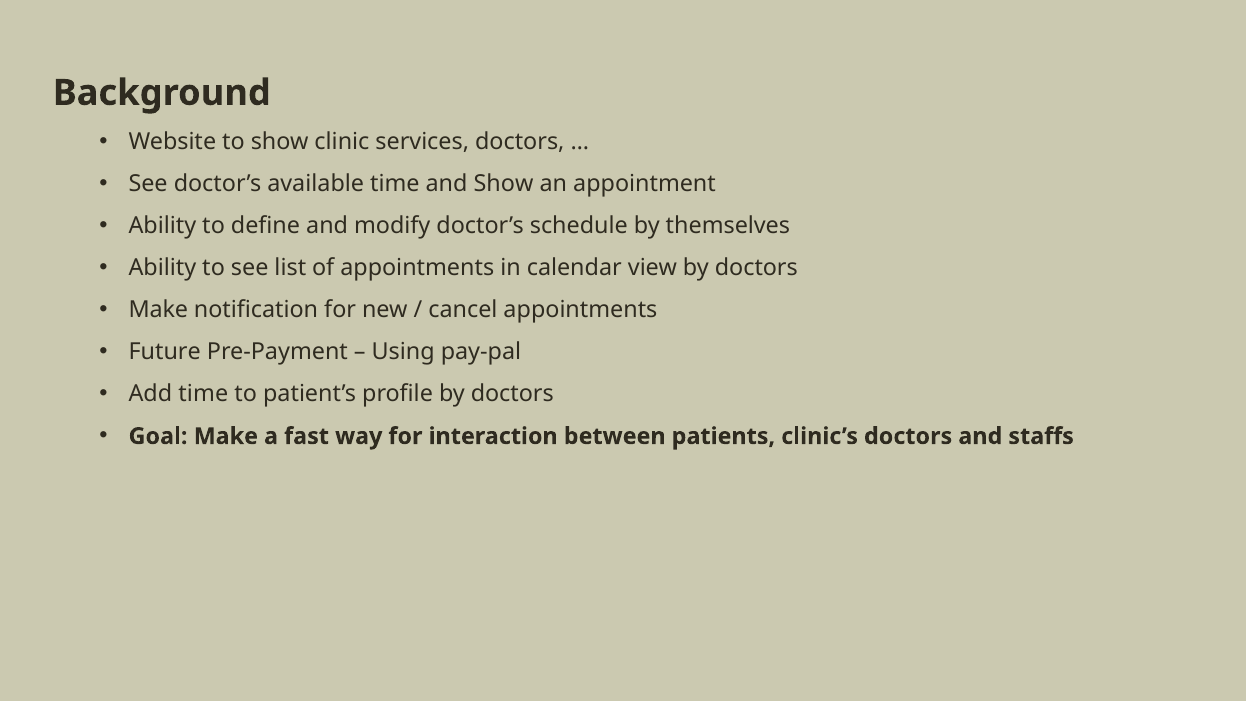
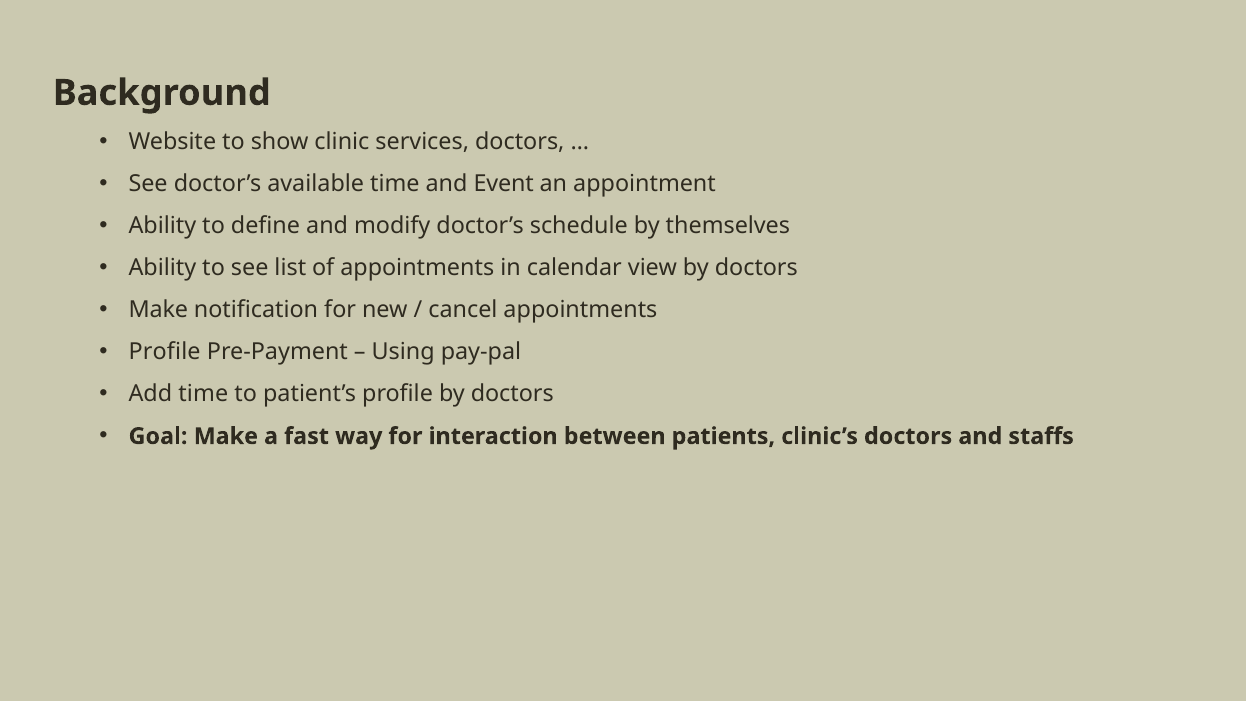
and Show: Show -> Event
Future at (165, 352): Future -> Profile
